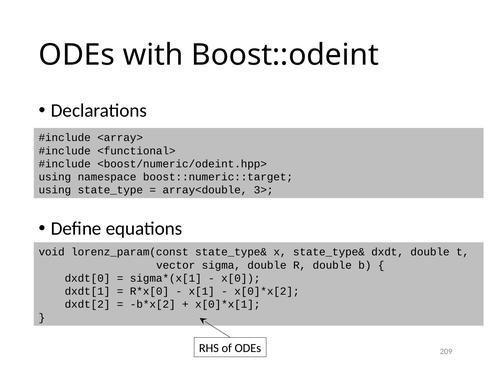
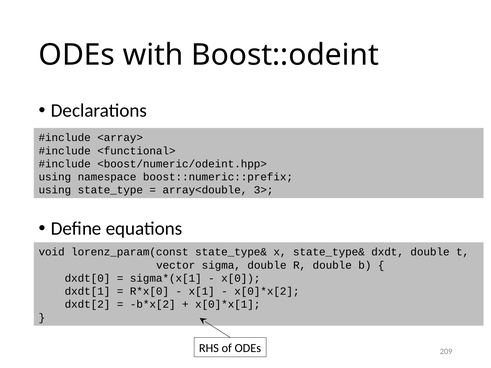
boost::numeric::target: boost::numeric::target -> boost::numeric::prefix
